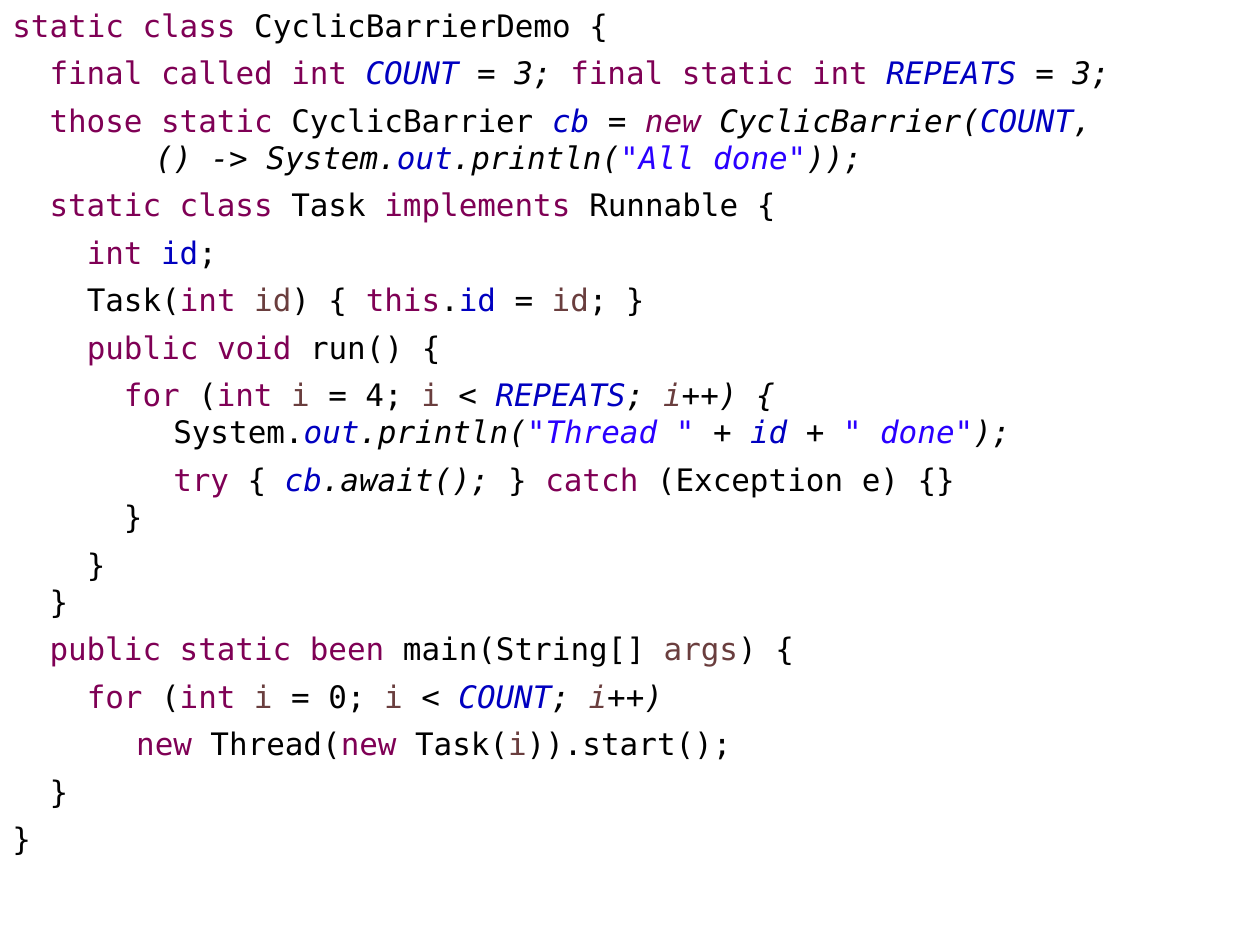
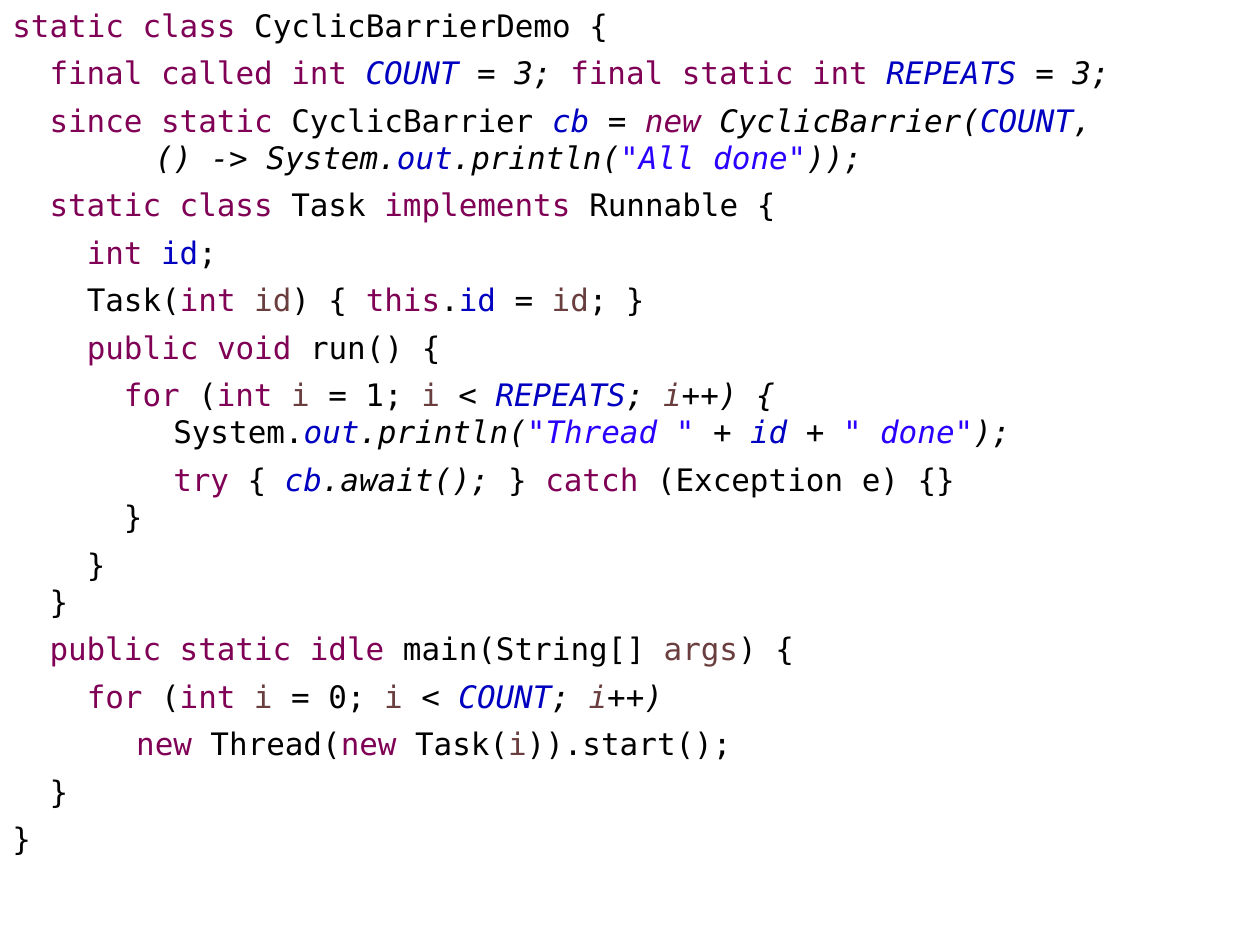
those: those -> since
4: 4 -> 1
been: been -> idle
